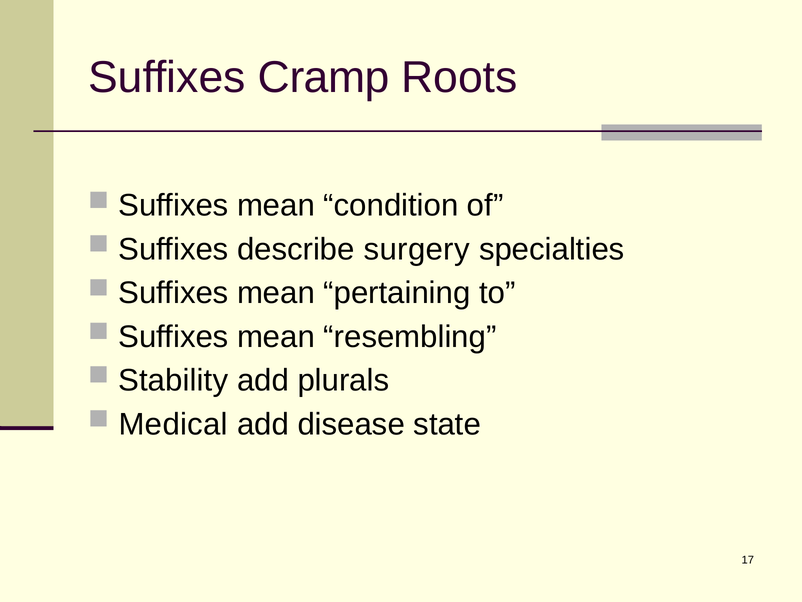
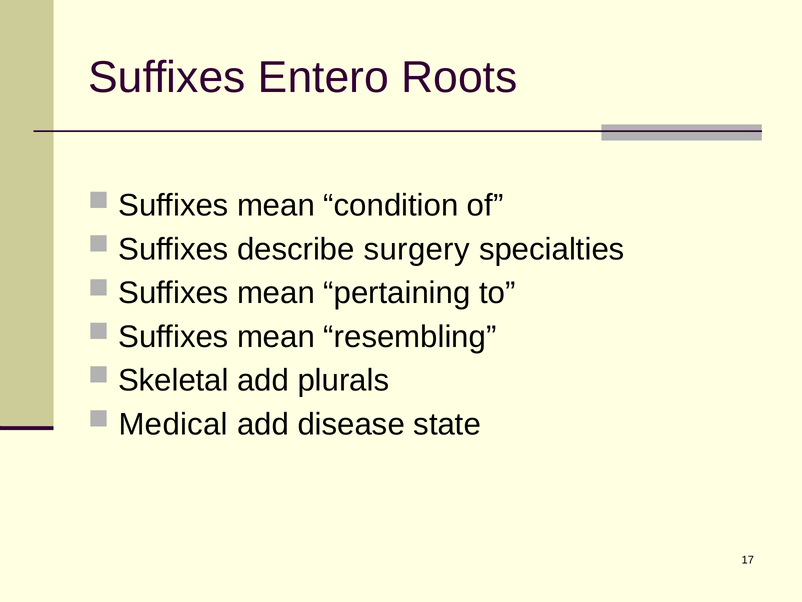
Cramp: Cramp -> Entero
Stability: Stability -> Skeletal
